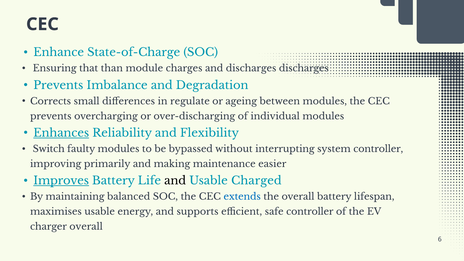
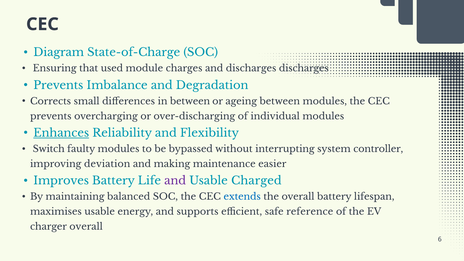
Enhance: Enhance -> Diagram
than: than -> used
in regulate: regulate -> between
primarily: primarily -> deviation
Improves underline: present -> none
and at (175, 181) colour: black -> purple
safe controller: controller -> reference
